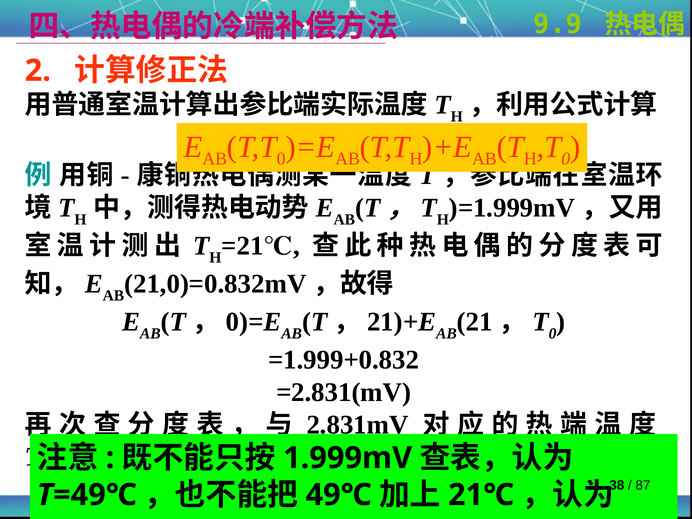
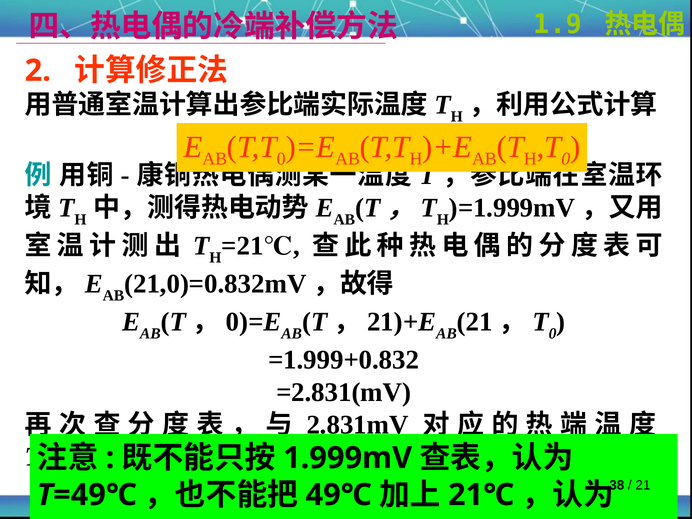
9.9: 9.9 -> 1.9
87 at (643, 485): 87 -> 21
